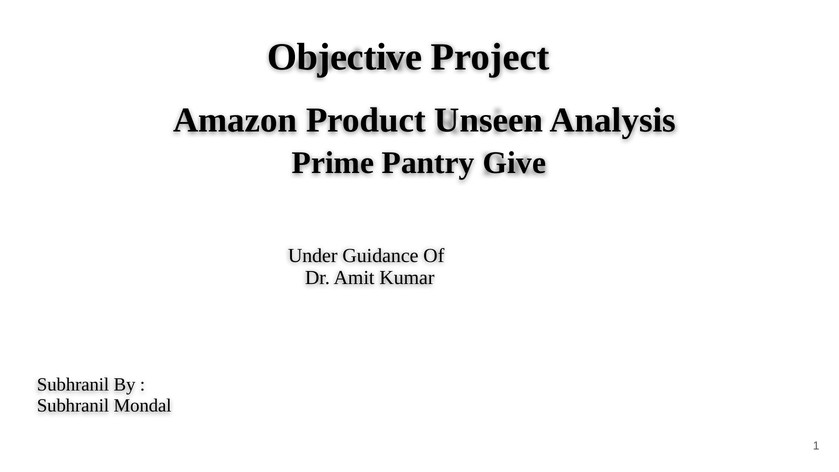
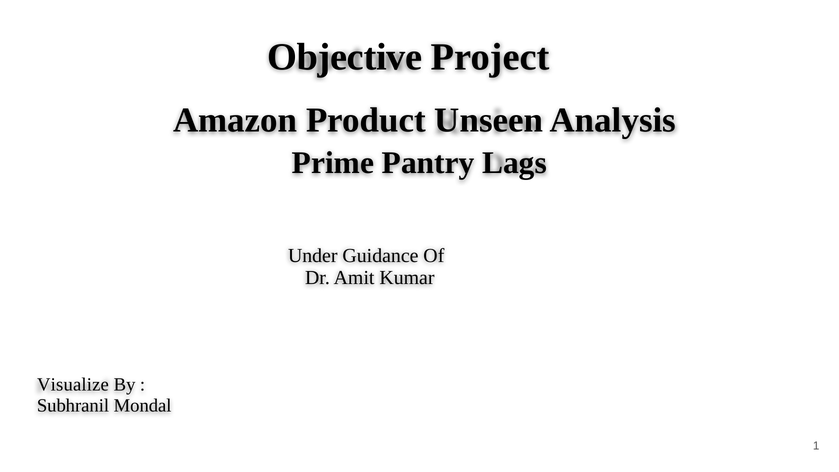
Give: Give -> Lags
Subhranil at (73, 385): Subhranil -> Visualize
